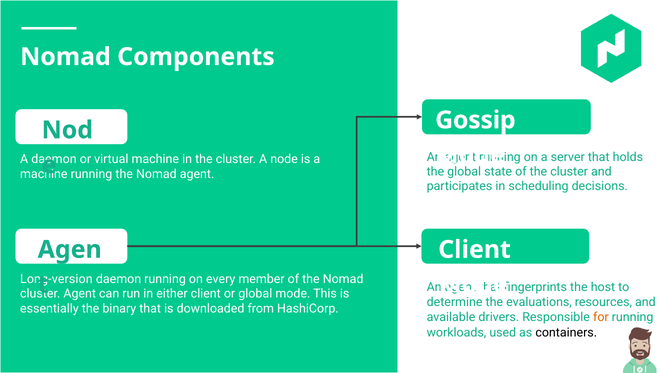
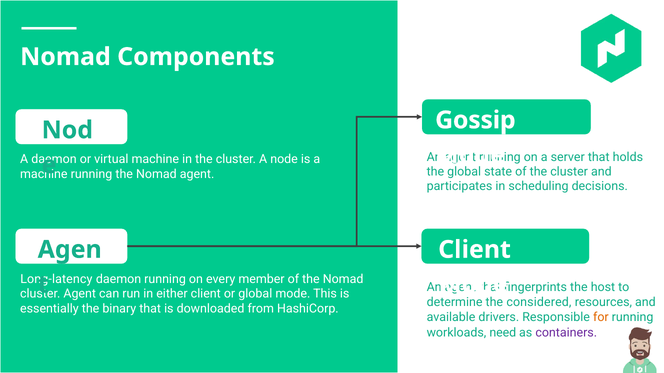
Long-version: Long-version -> Long-latency
evaluations: evaluations -> considered
used: used -> need
containers colour: black -> purple
